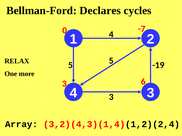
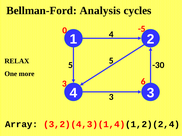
Declares: Declares -> Analysis
-7: -7 -> -5
-19: -19 -> -30
